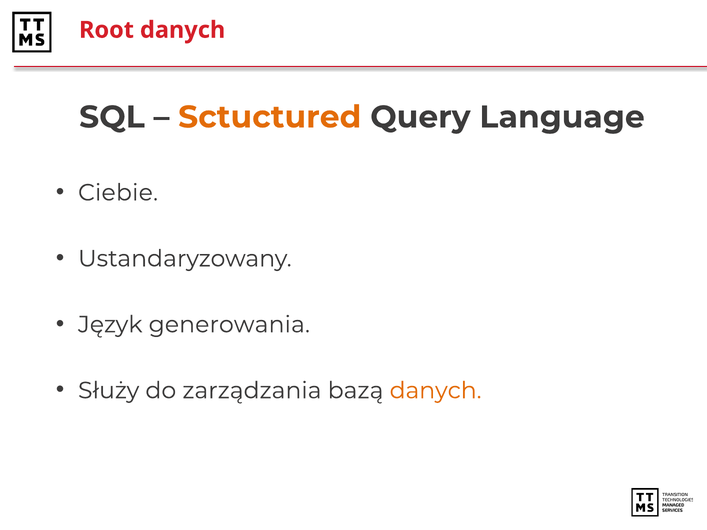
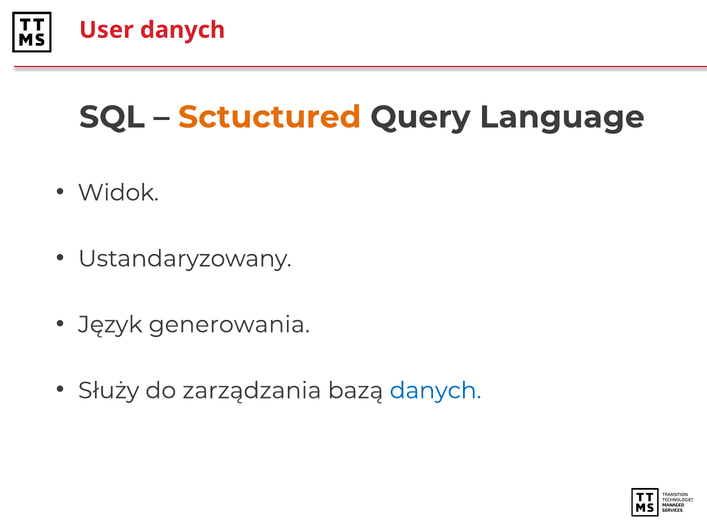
Root: Root -> User
Ciebie: Ciebie -> Widok
danych at (436, 391) colour: orange -> blue
